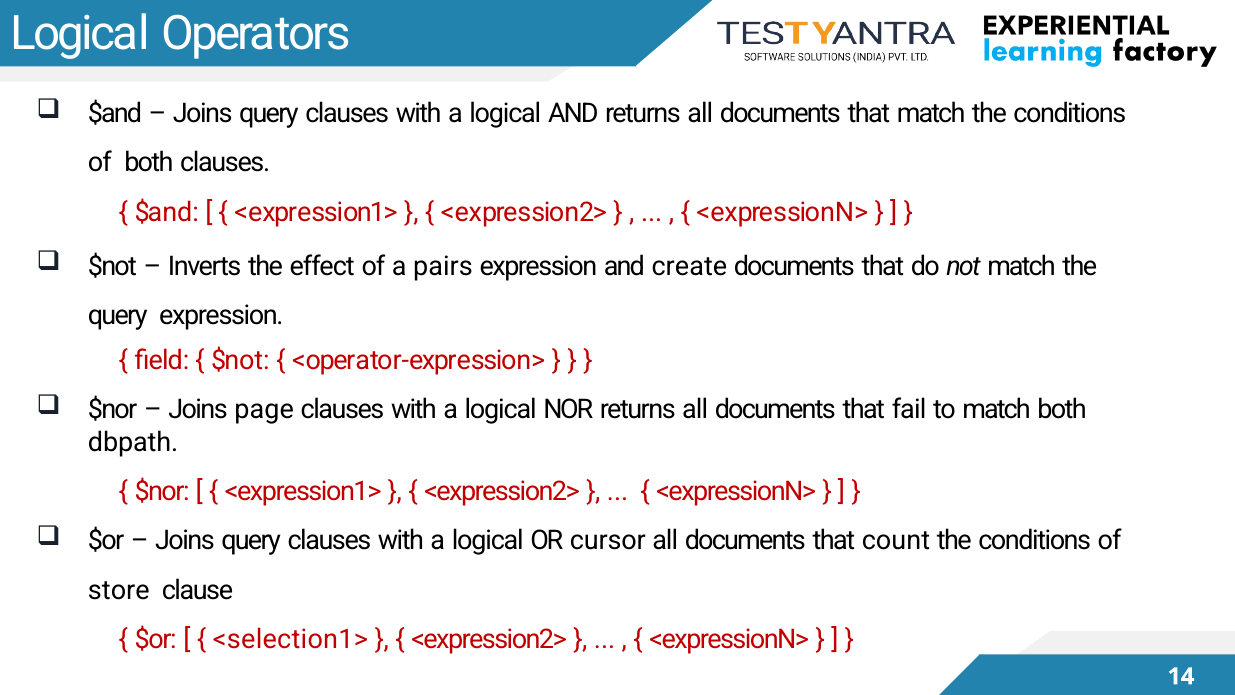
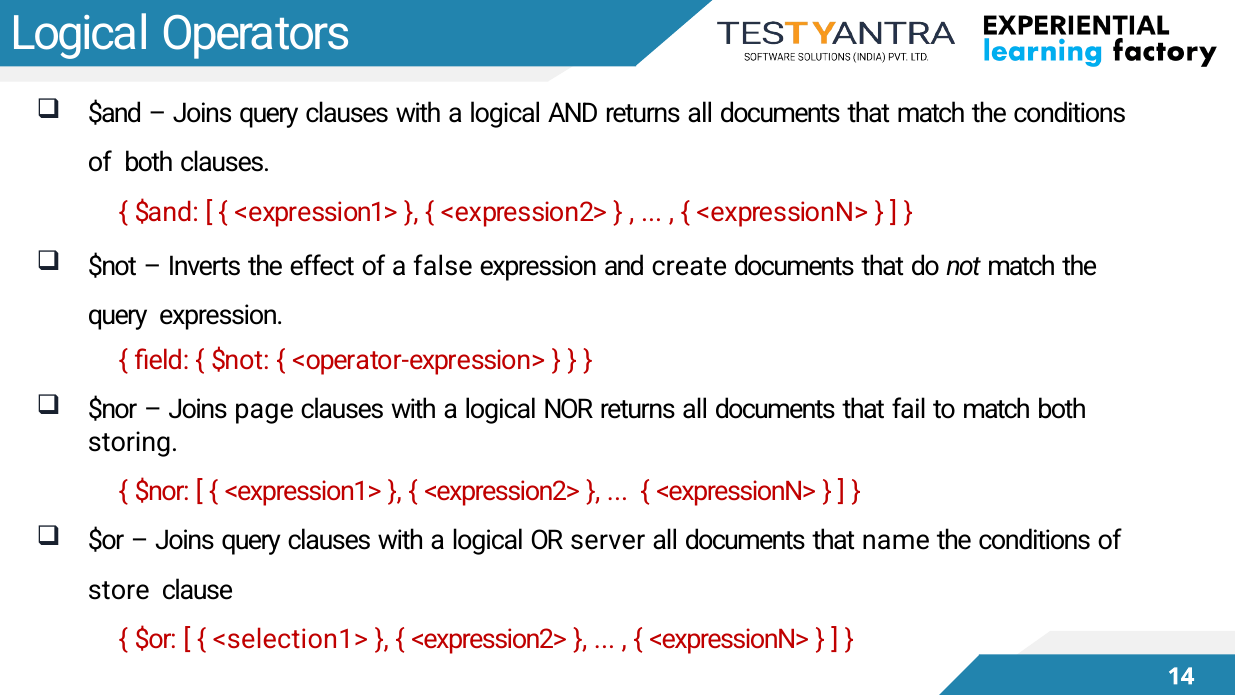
pairs: pairs -> false
dbpath: dbpath -> storing
cursor: cursor -> server
count: count -> name
